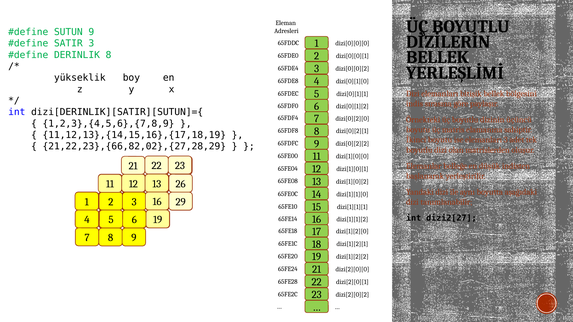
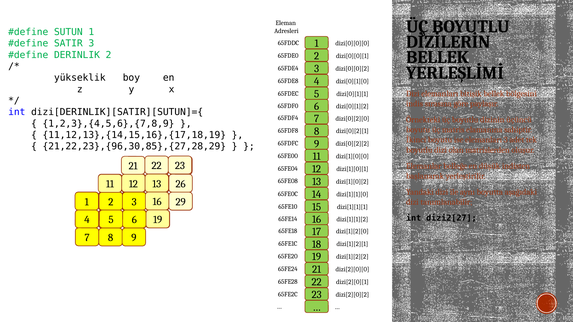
SUTUN 9: 9 -> 1
DERINLIK 8: 8 -> 2
21,22,23},{66,82,02},{27,28,29: 21,22,23},{66,82,02},{27,28,29 -> 21,22,23},{96,30,85},{27,28,29
